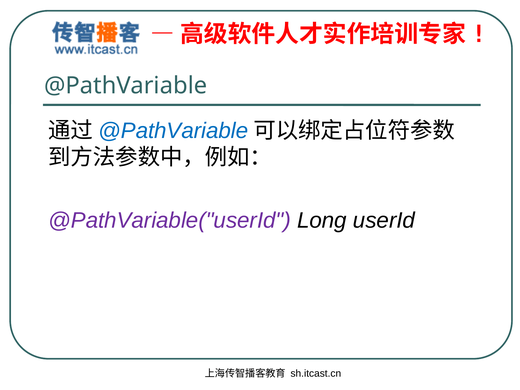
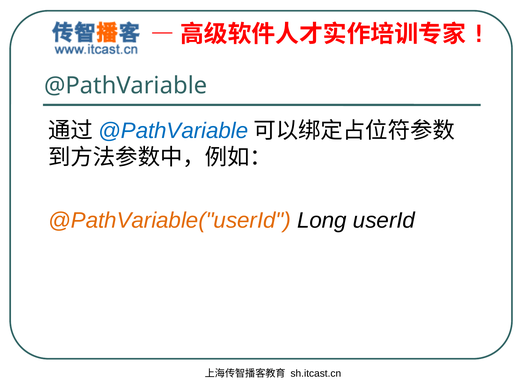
@PathVariable("userId colour: purple -> orange
